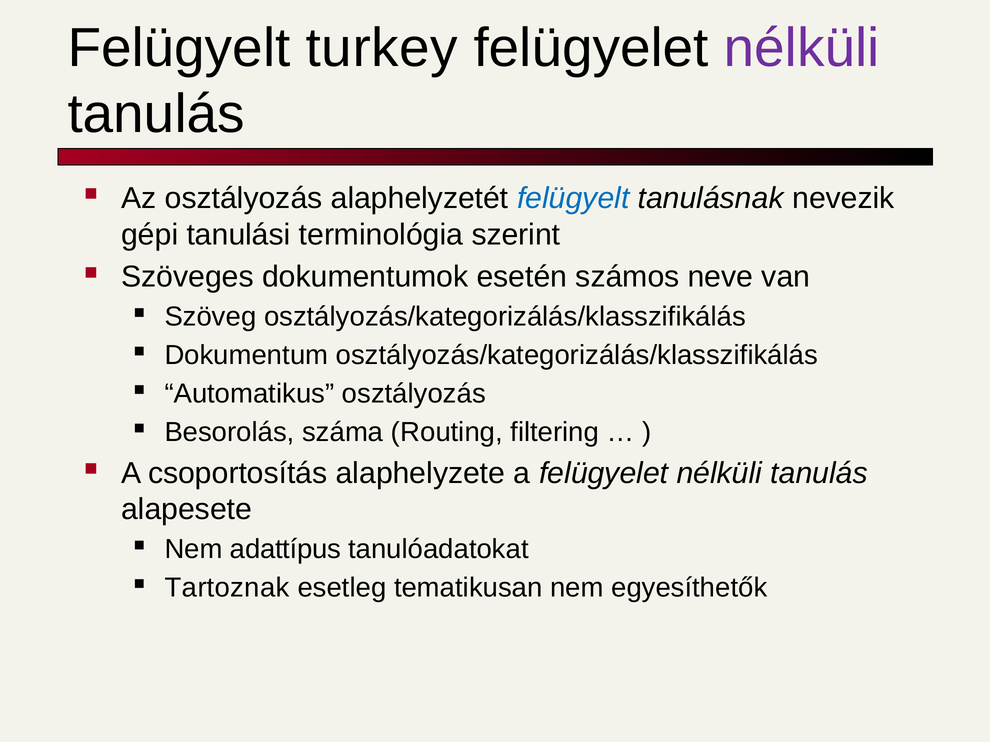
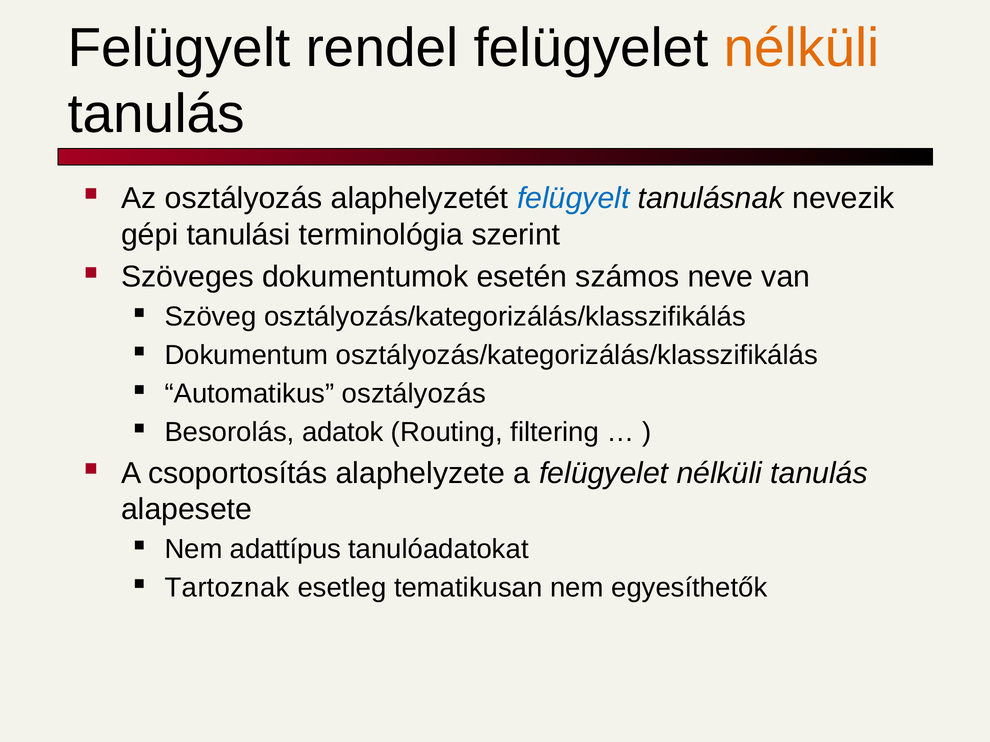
turkey: turkey -> rendel
nélküli at (802, 48) colour: purple -> orange
száma: száma -> adatok
